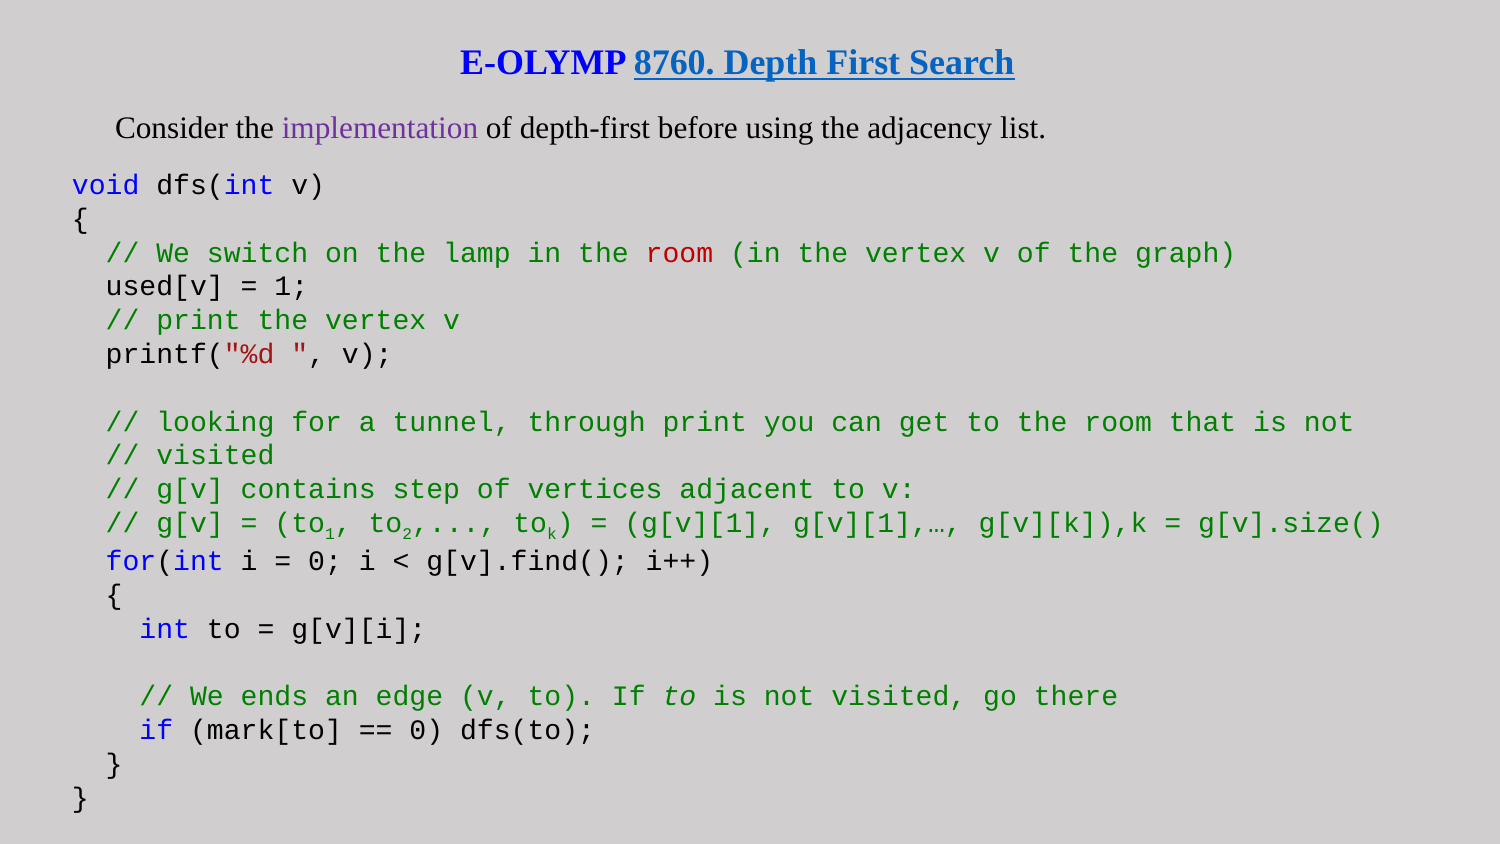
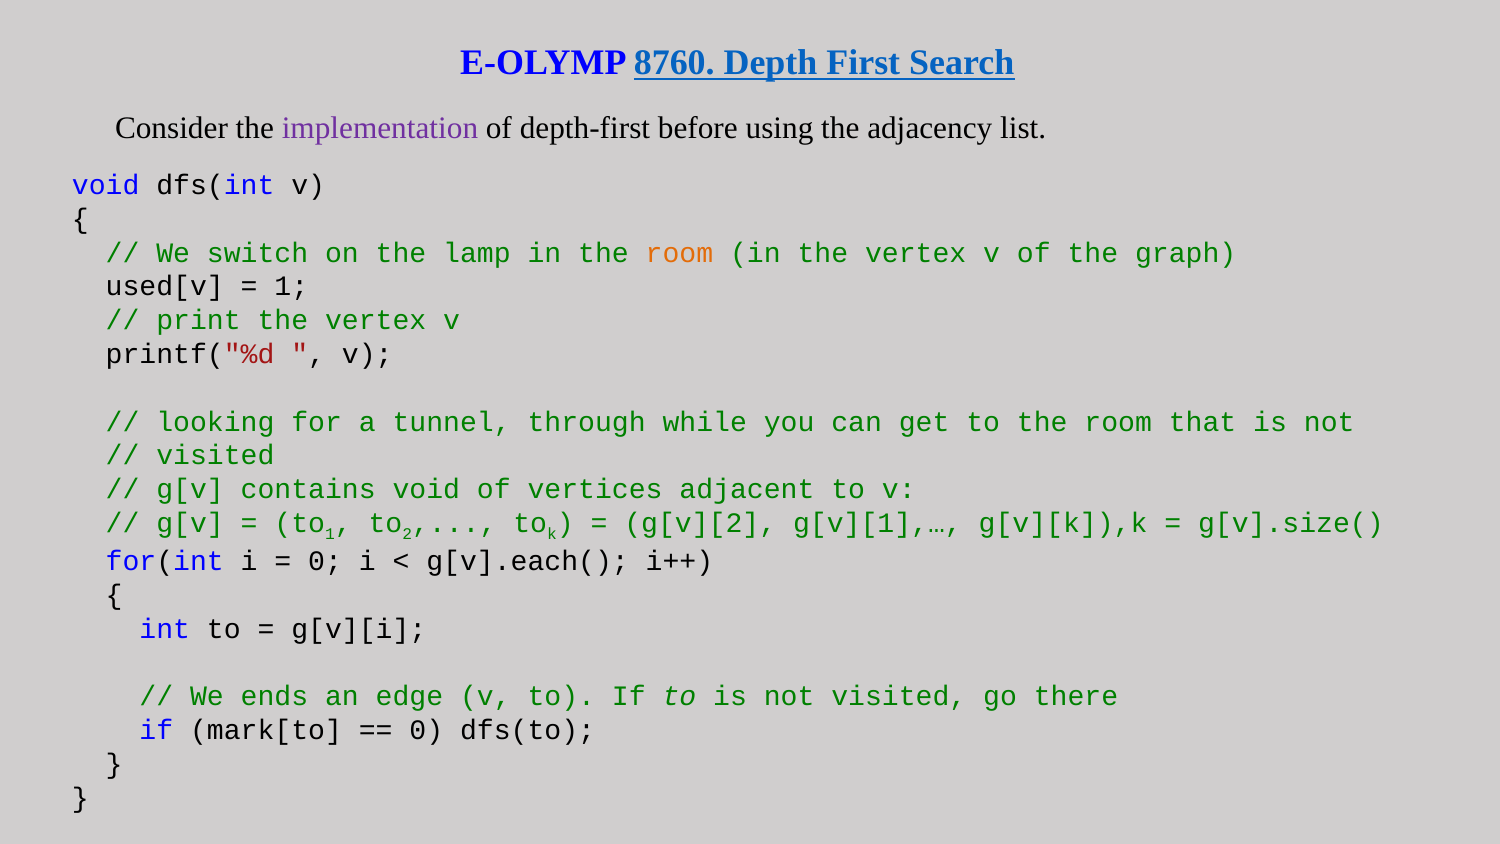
room at (679, 253) colour: red -> orange
through print: print -> while
contains step: step -> void
g[v][1: g[v][1 -> g[v][2
g[v].find(: g[v].find( -> g[v].each(
